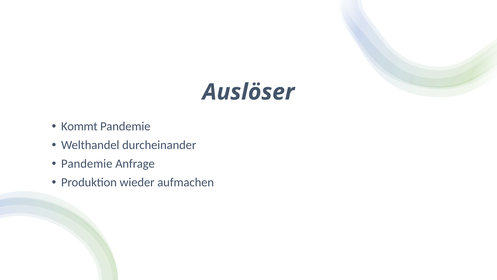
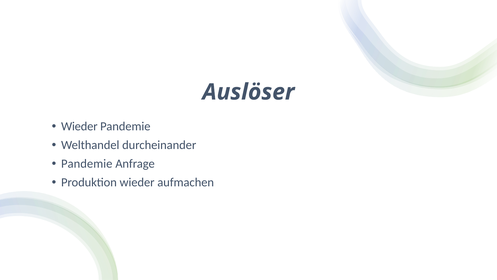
Kommt at (79, 126): Kommt -> Wieder
